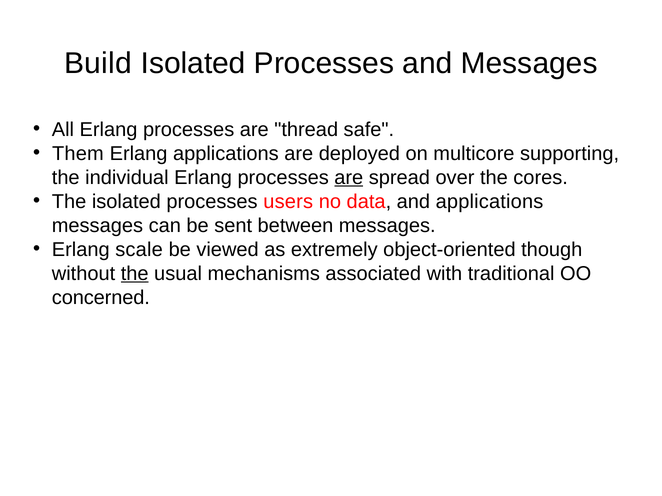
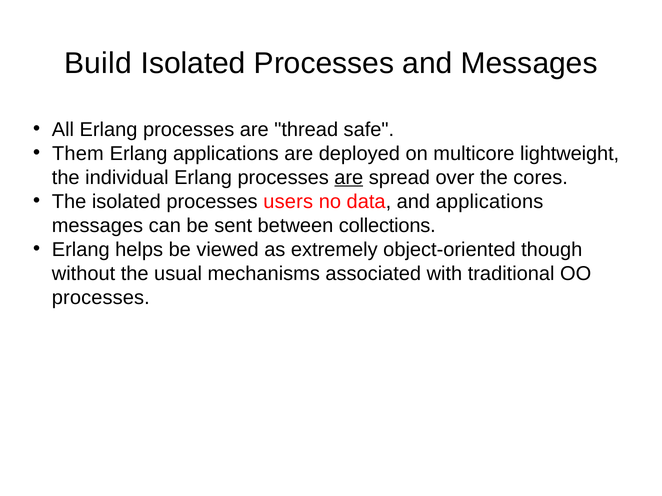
supporting: supporting -> lightweight
between messages: messages -> collections
scale: scale -> helps
the at (135, 274) underline: present -> none
concerned at (101, 298): concerned -> processes
